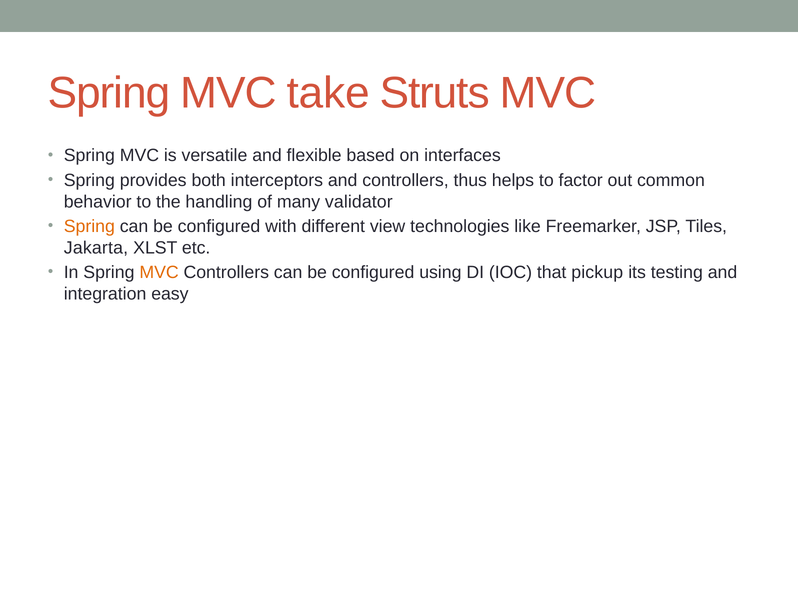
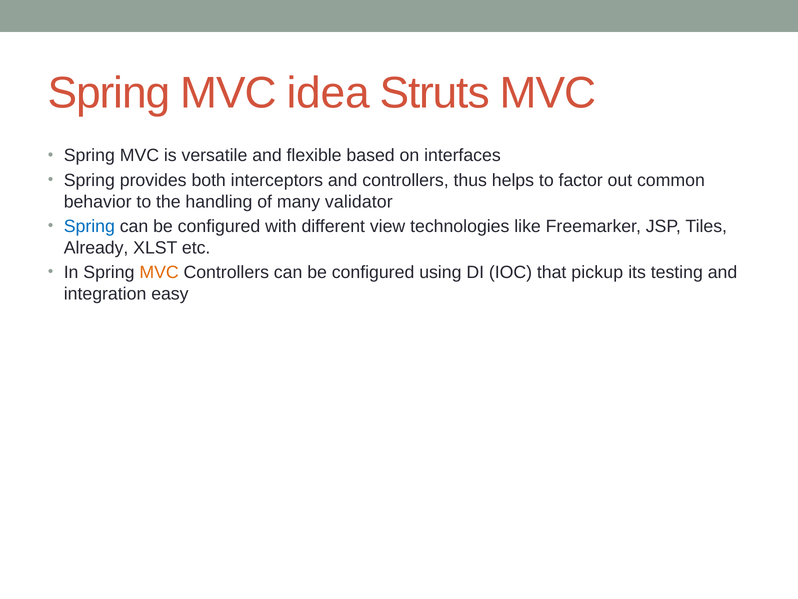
take: take -> idea
Spring at (89, 226) colour: orange -> blue
Jakarta: Jakarta -> Already
